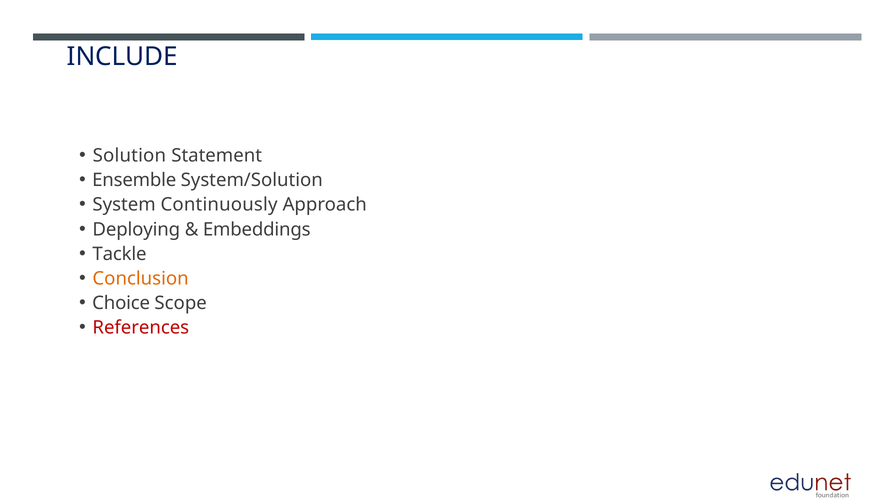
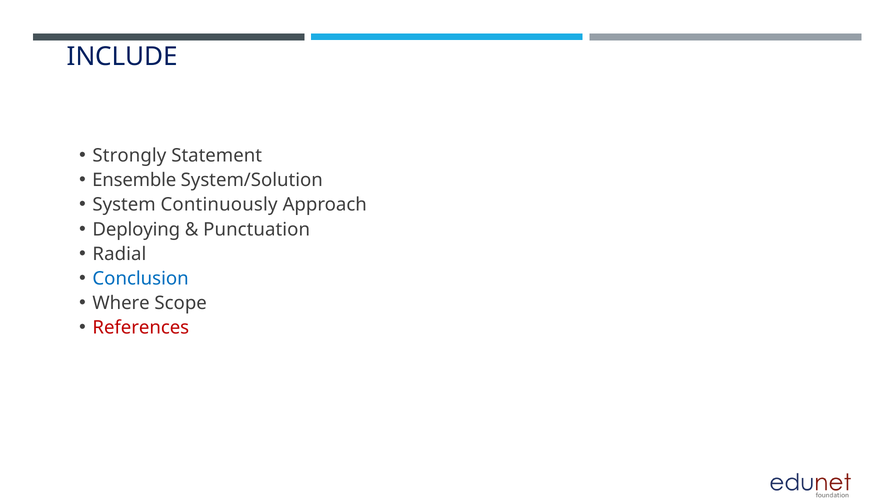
Solution: Solution -> Strongly
Embeddings: Embeddings -> Punctuation
Tackle: Tackle -> Radial
Conclusion colour: orange -> blue
Choice: Choice -> Where
